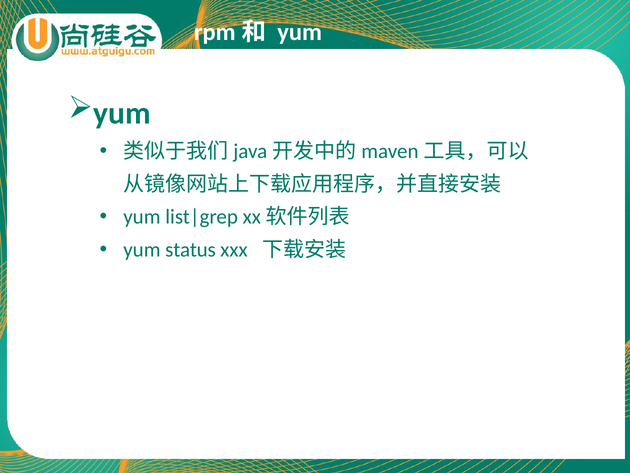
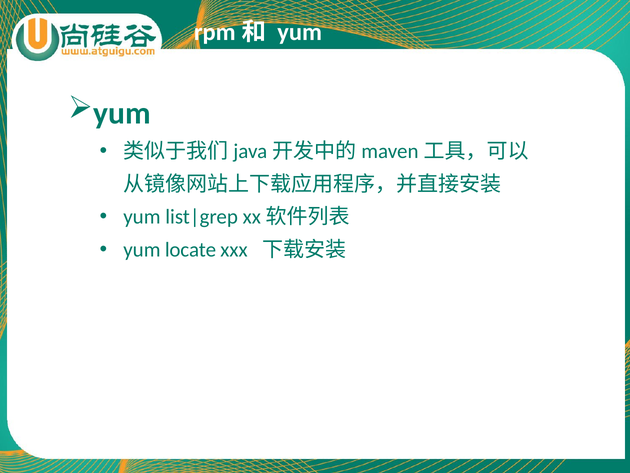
status: status -> locate
